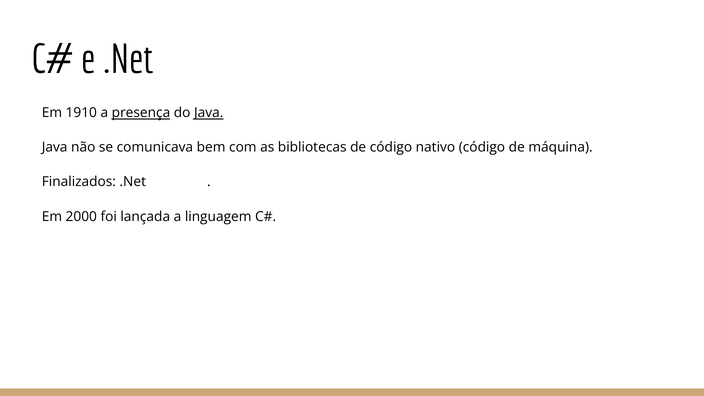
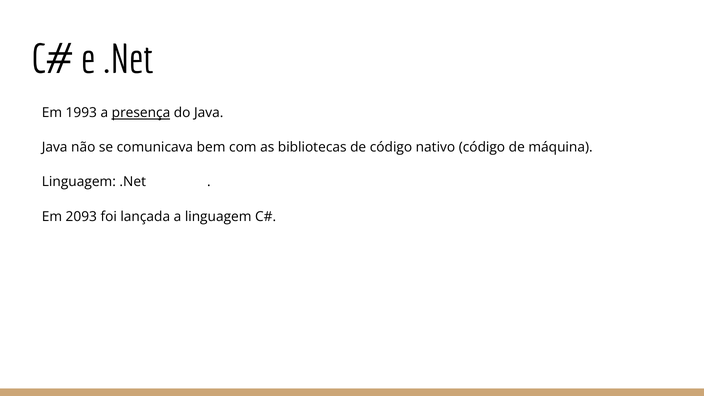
1910: 1910 -> 1993
Java at (209, 113) underline: present -> none
Finalizados at (79, 182): Finalizados -> Linguagem
2000: 2000 -> 2093
